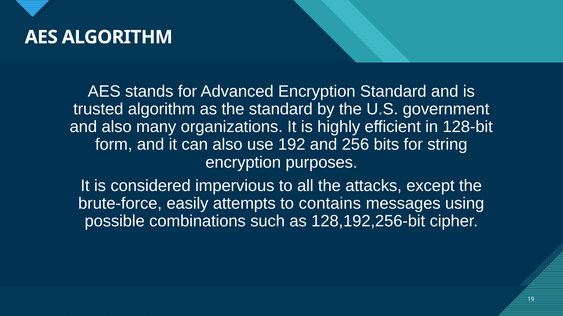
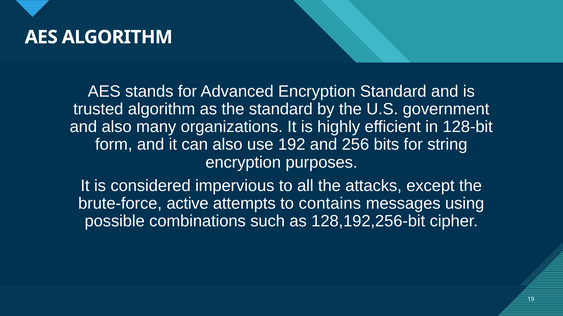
easily: easily -> active
